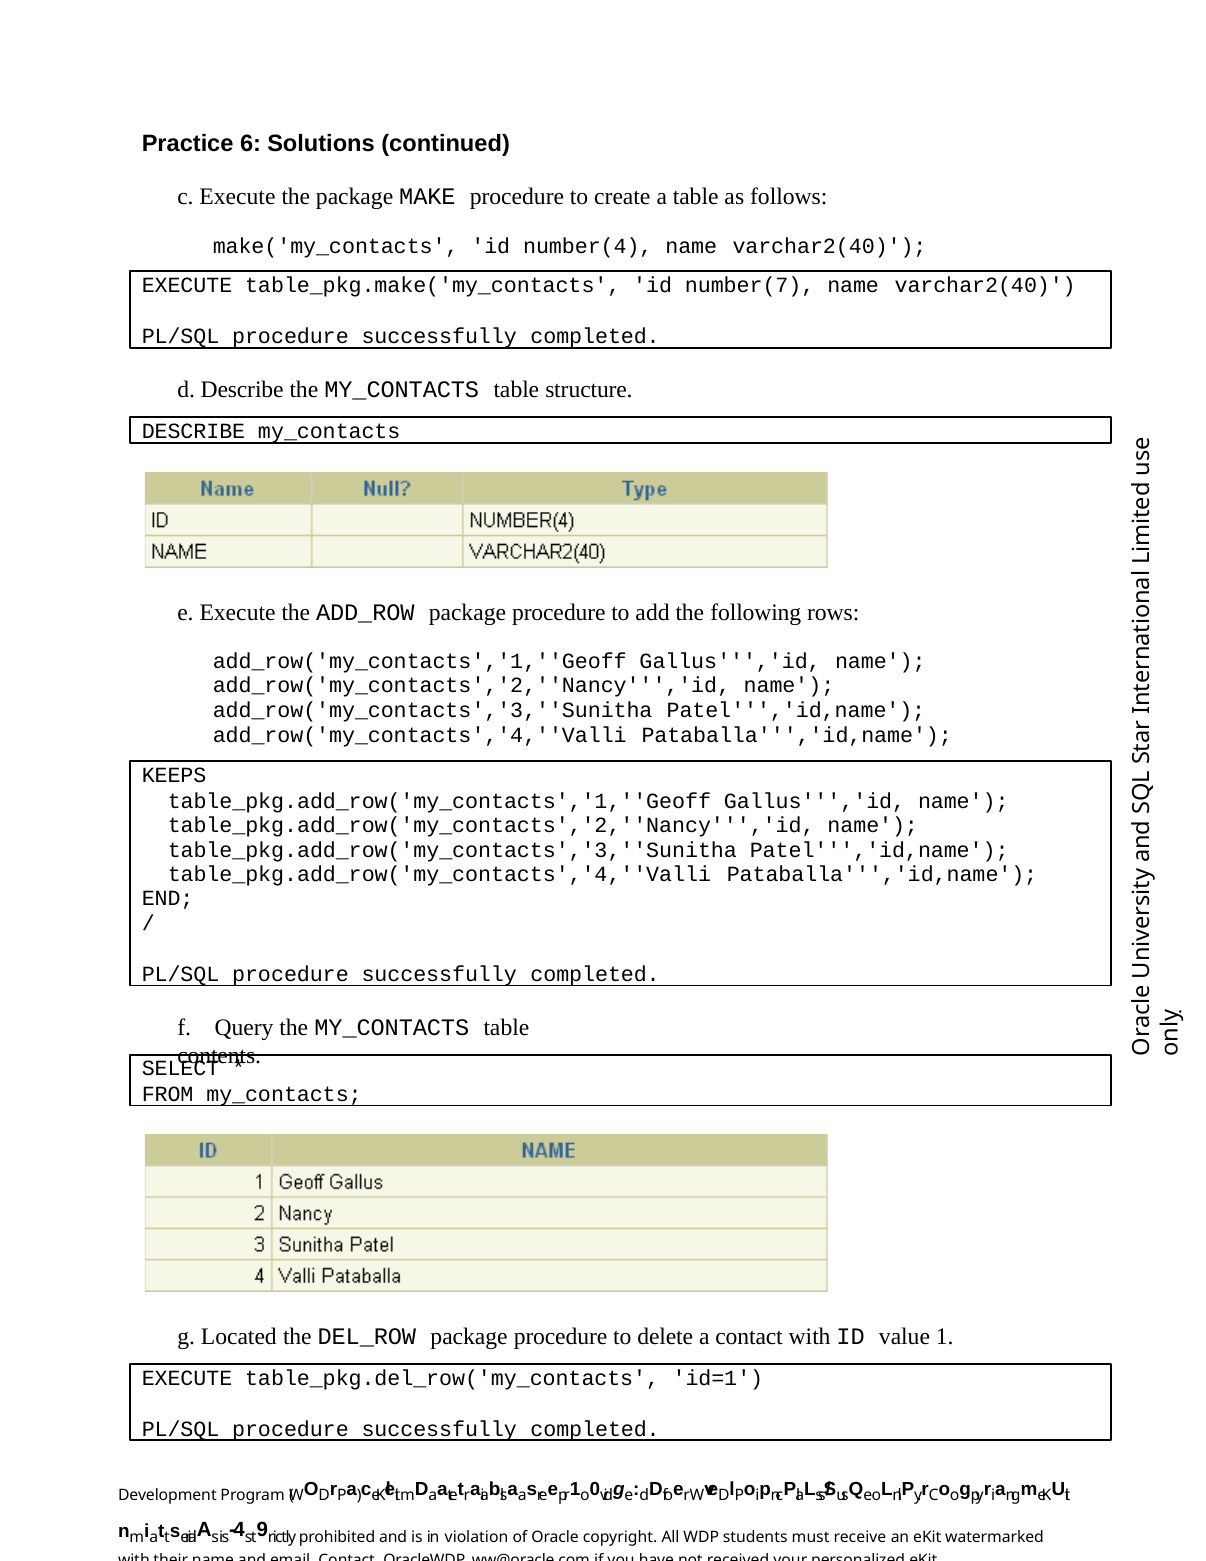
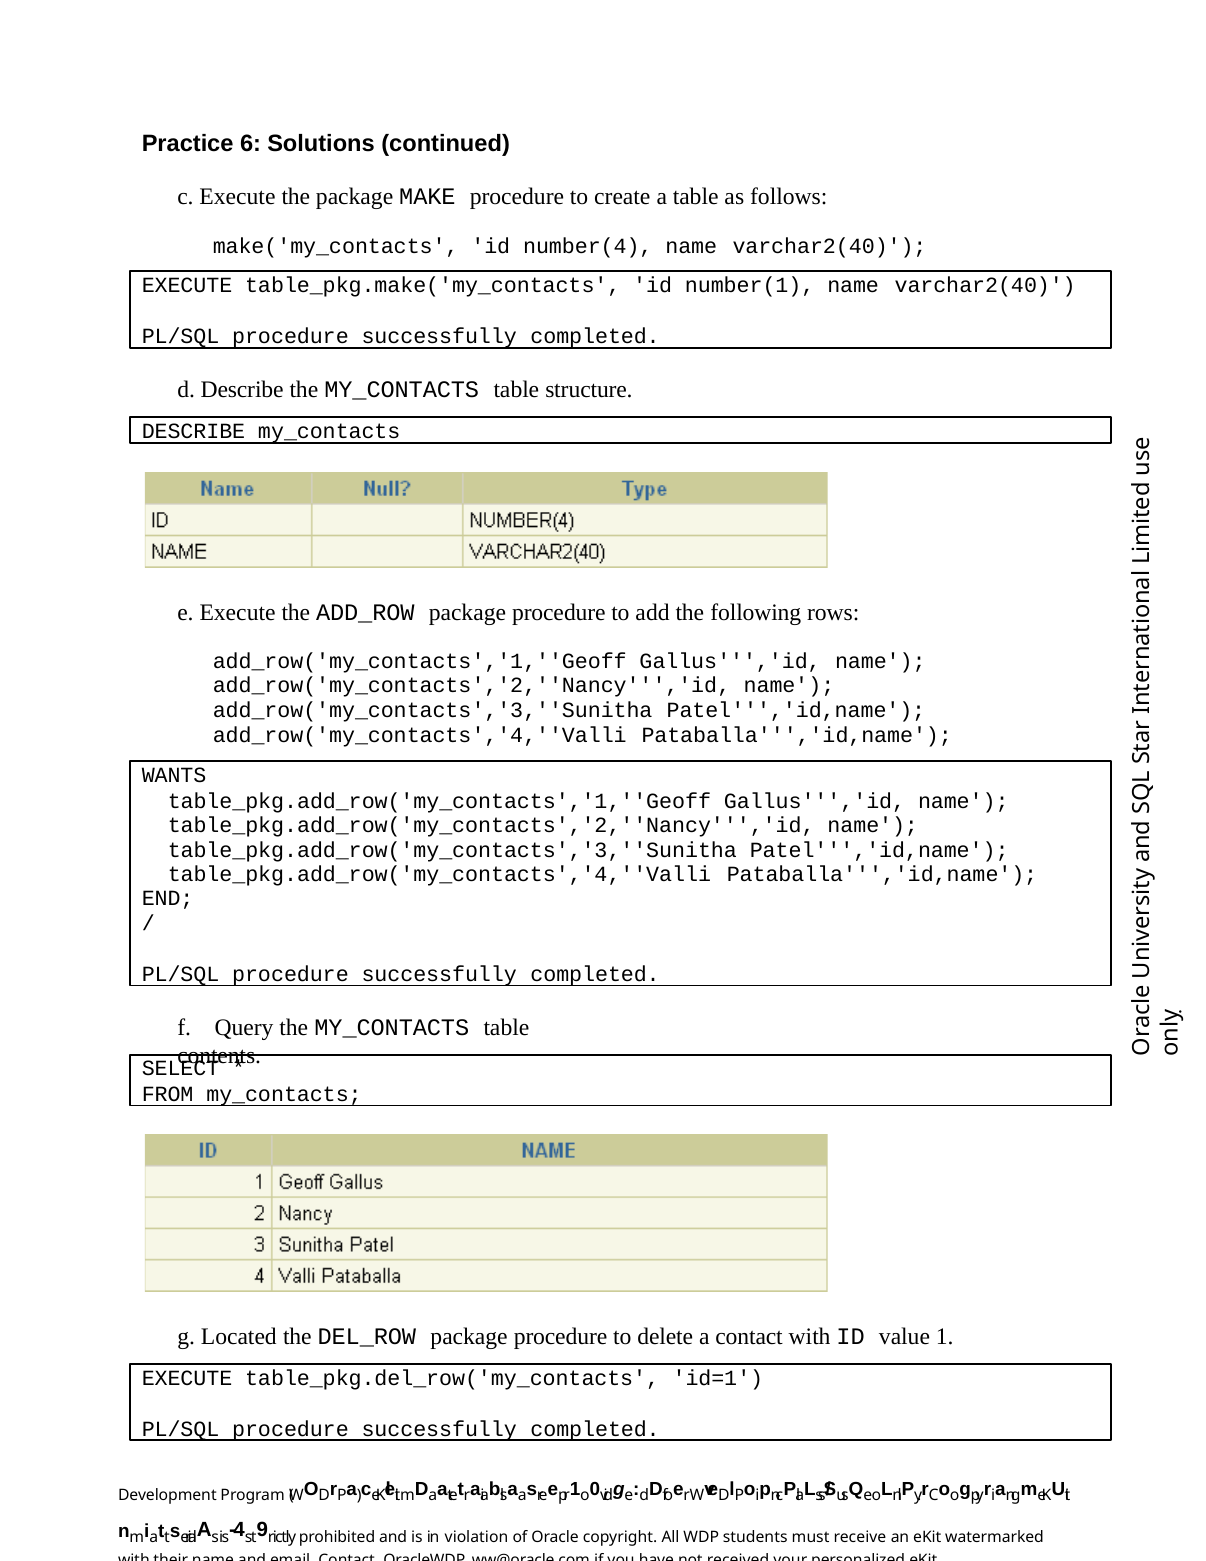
number(7: number(7 -> number(1
KEEPS: KEEPS -> WANTS
